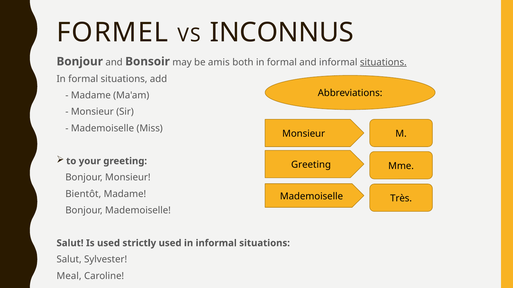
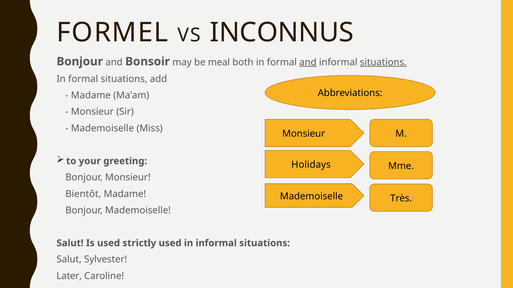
amis: amis -> meal
and at (308, 62) underline: none -> present
Greeting at (311, 165): Greeting -> Holidays
Meal: Meal -> Later
